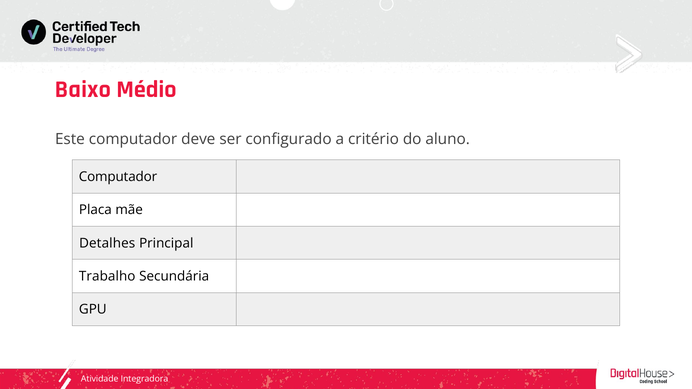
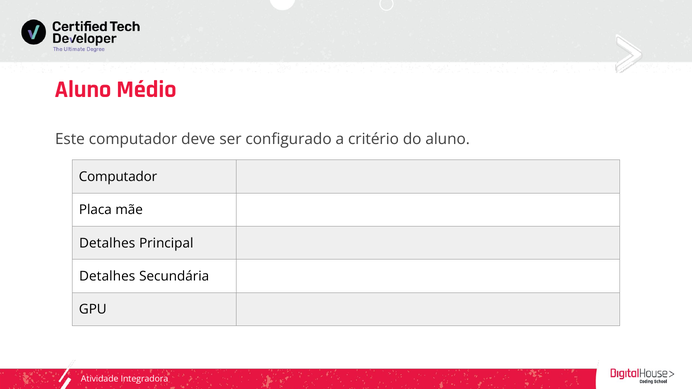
Baixo at (83, 89): Baixo -> Aluno
Trabalho at (107, 276): Trabalho -> Detalhes
